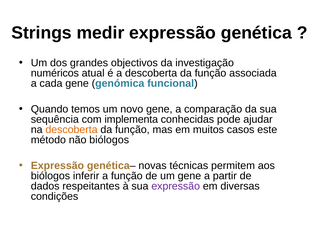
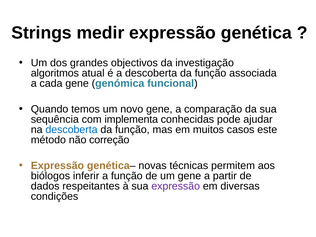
numéricos: numéricos -> algoritmos
descoberta at (72, 130) colour: orange -> blue
não biólogos: biólogos -> correção
